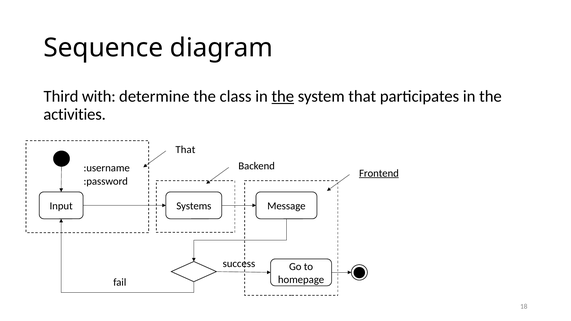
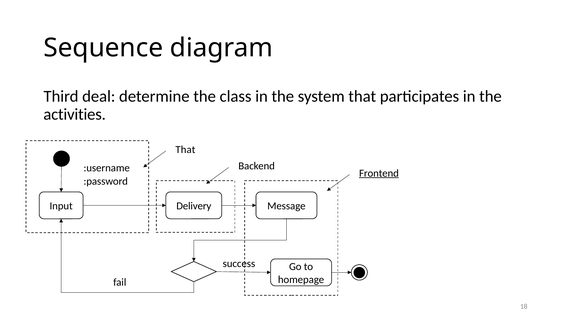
with: with -> deal
the at (283, 97) underline: present -> none
Systems: Systems -> Delivery
